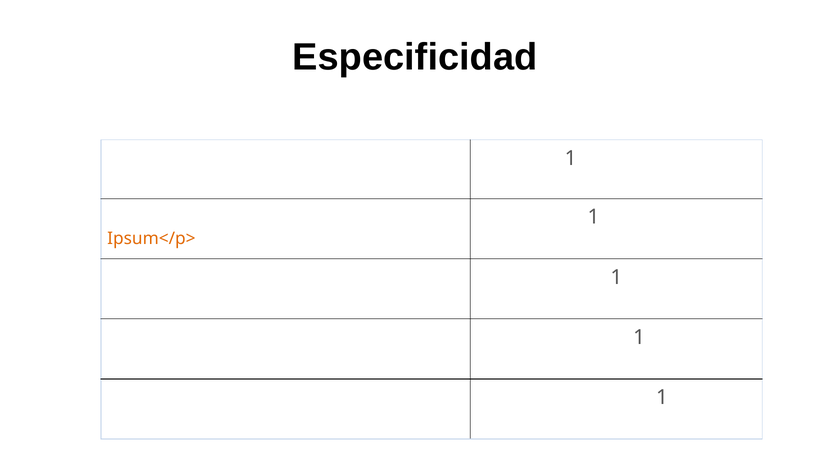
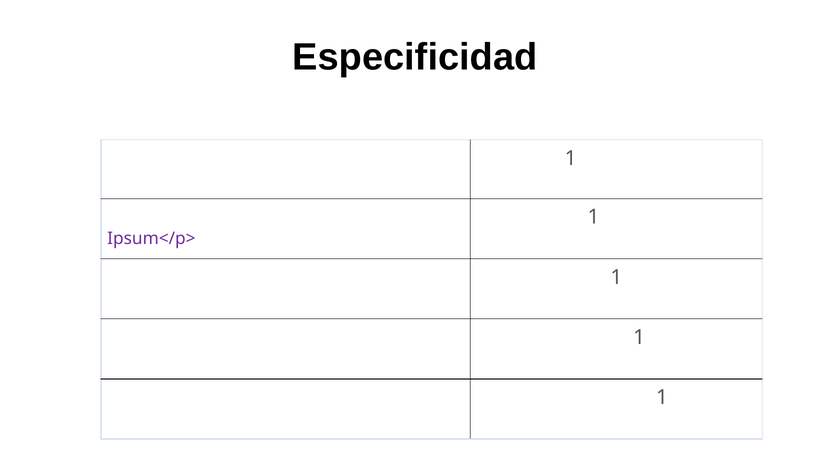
Ipsum</p> colour: orange -> purple
